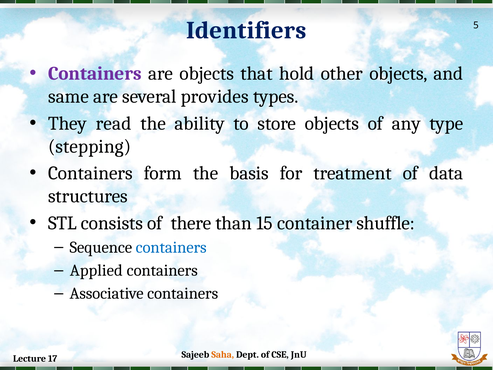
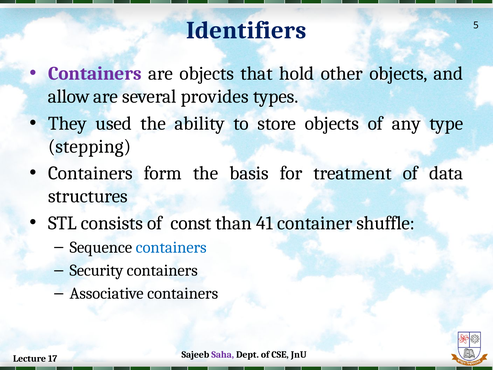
same: same -> allow
read: read -> used
there: there -> const
15: 15 -> 41
Applied: Applied -> Security
Saha colour: orange -> purple
